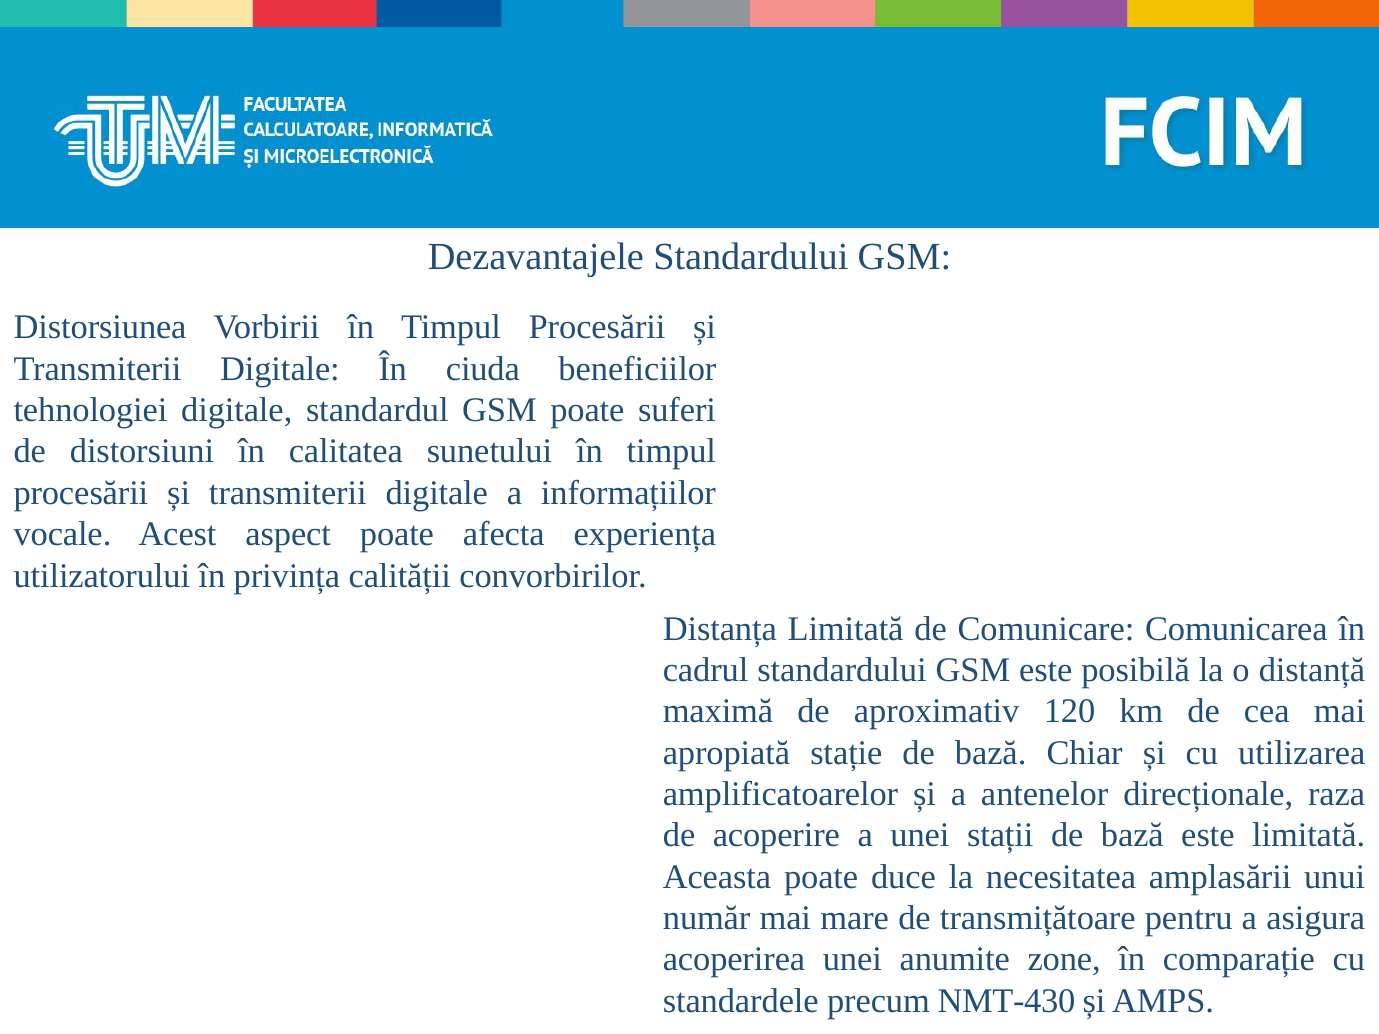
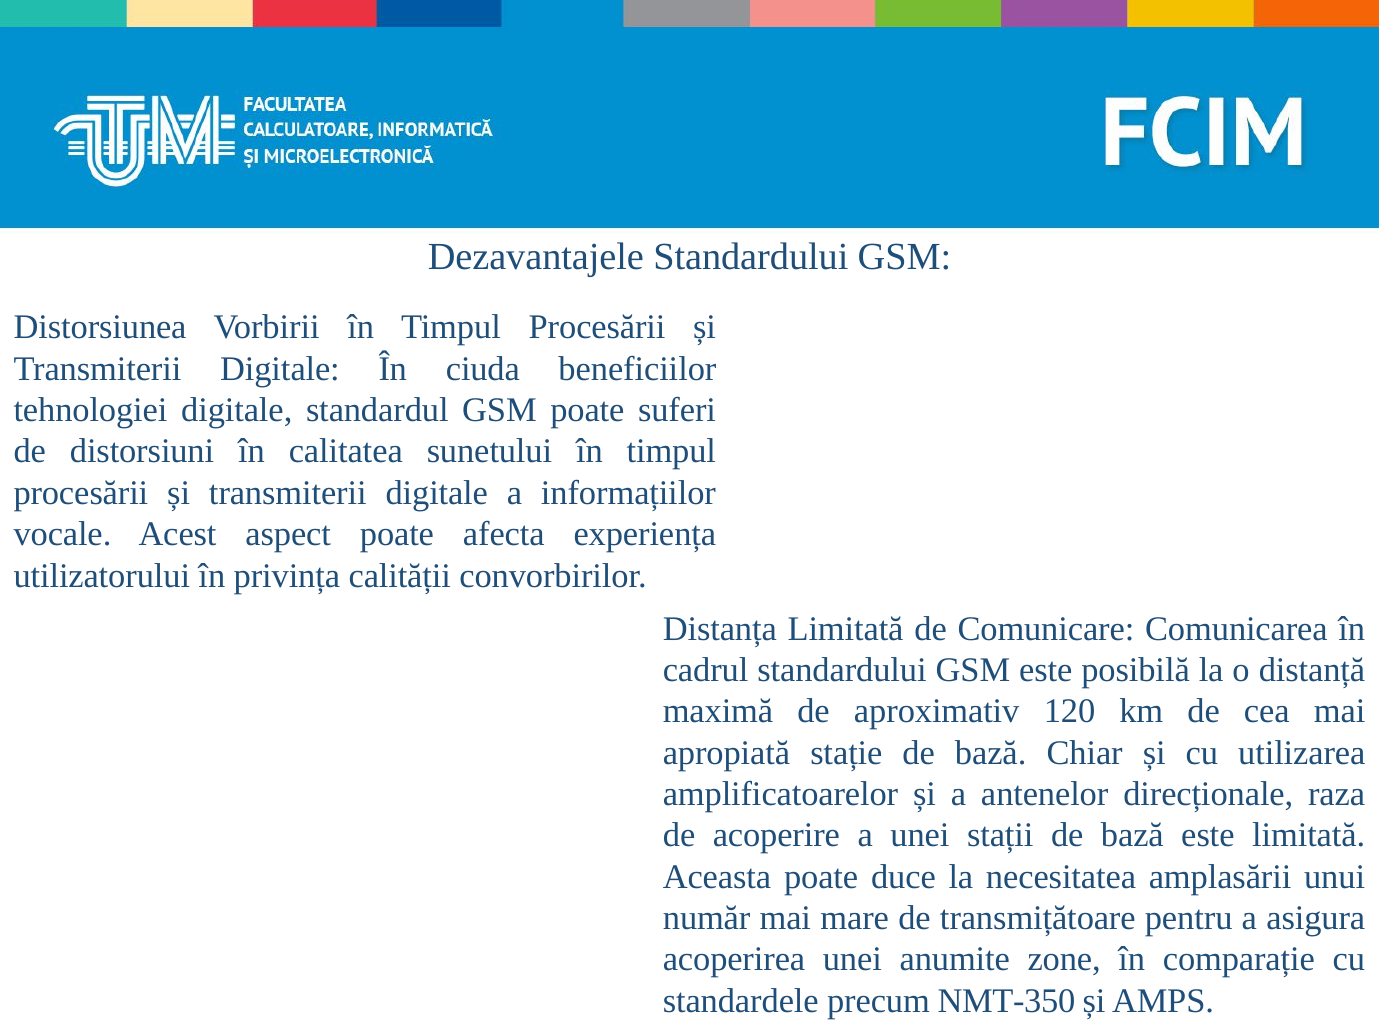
NMT-430: NMT-430 -> NMT-350
